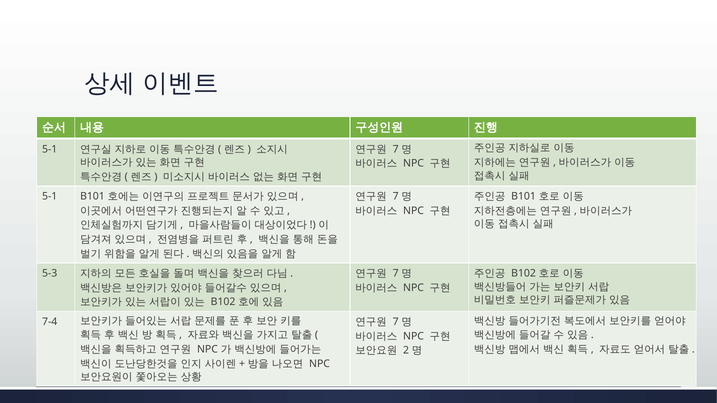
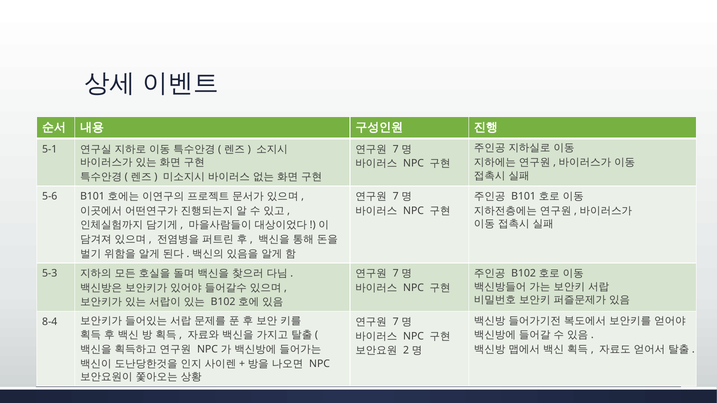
5-1 at (50, 197): 5-1 -> 5-6
7-4: 7-4 -> 8-4
